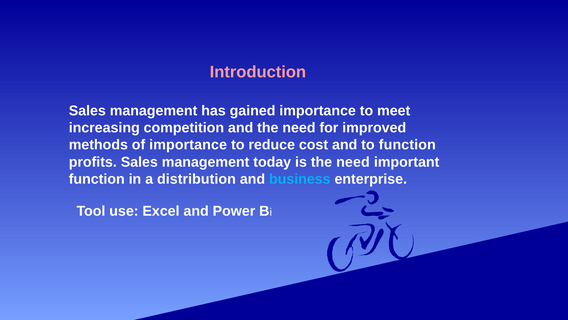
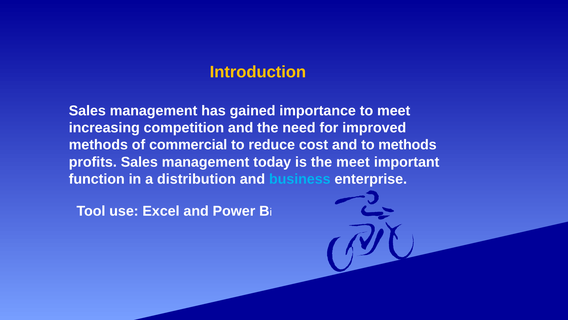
Introduction colour: pink -> yellow
of importance: importance -> commercial
to function: function -> methods
is the need: need -> meet
